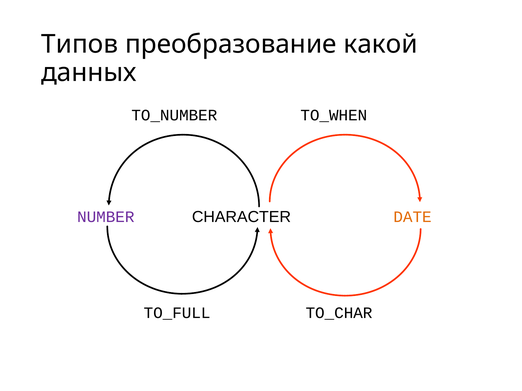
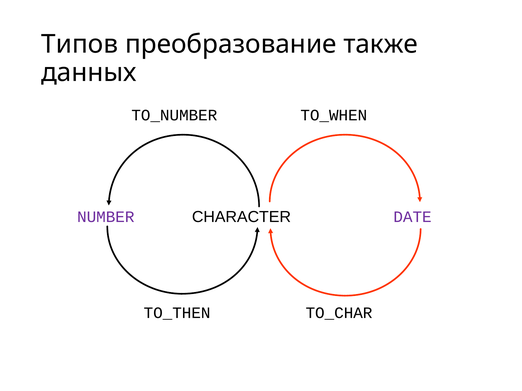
какой: какой -> также
DATE colour: orange -> purple
TO_FULL: TO_FULL -> TO_THEN
